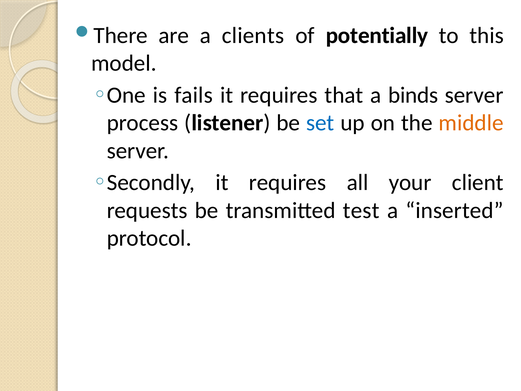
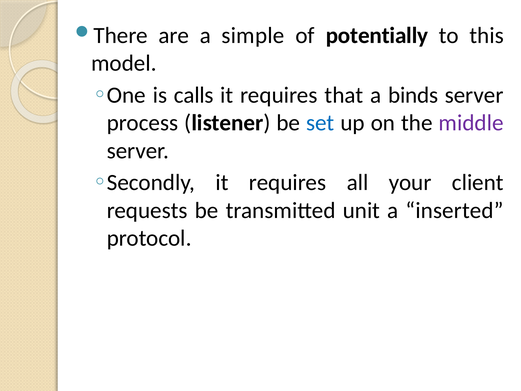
clients: clients -> simple
fails: fails -> calls
middle colour: orange -> purple
test: test -> unit
